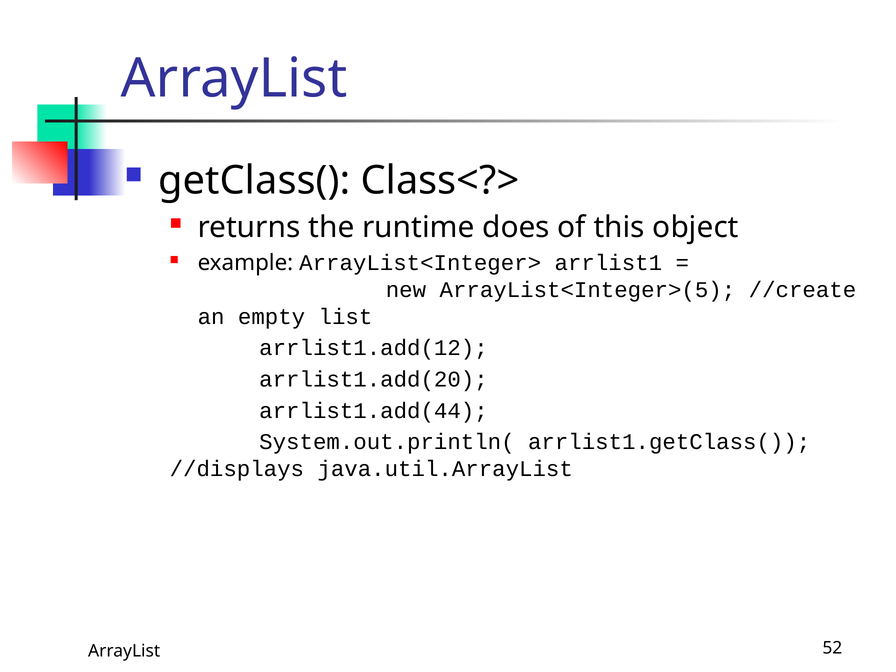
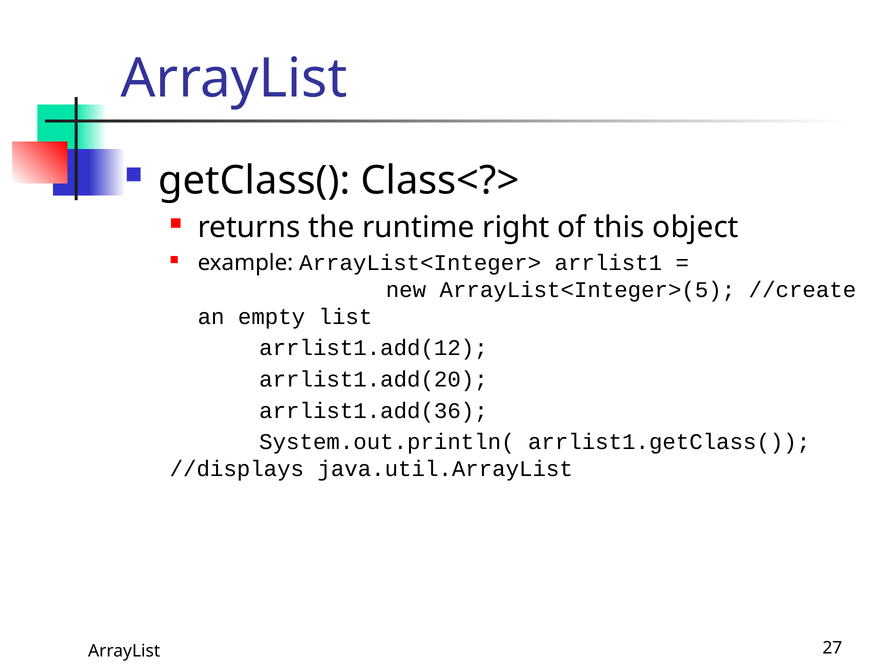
does: does -> right
arrlist1.add(44: arrlist1.add(44 -> arrlist1.add(36
52: 52 -> 27
